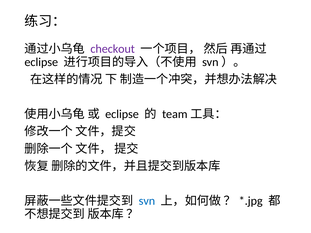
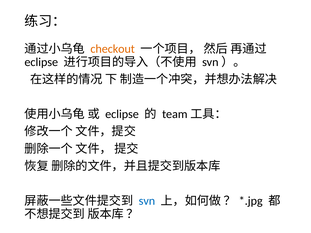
checkout colour: purple -> orange
